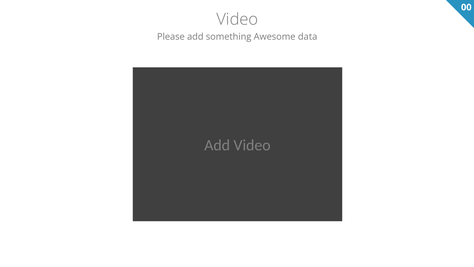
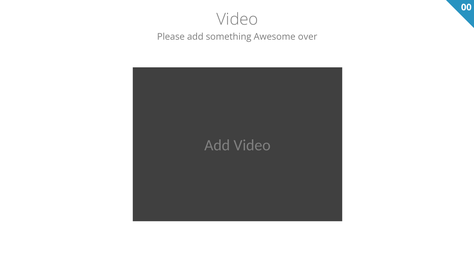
data: data -> over
